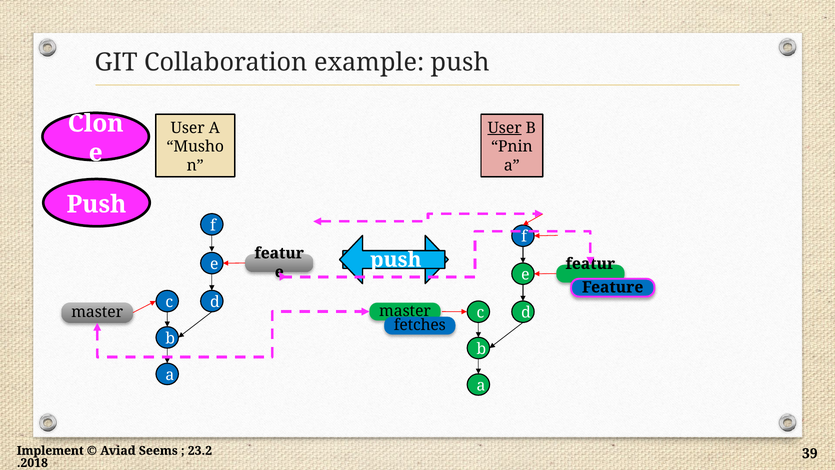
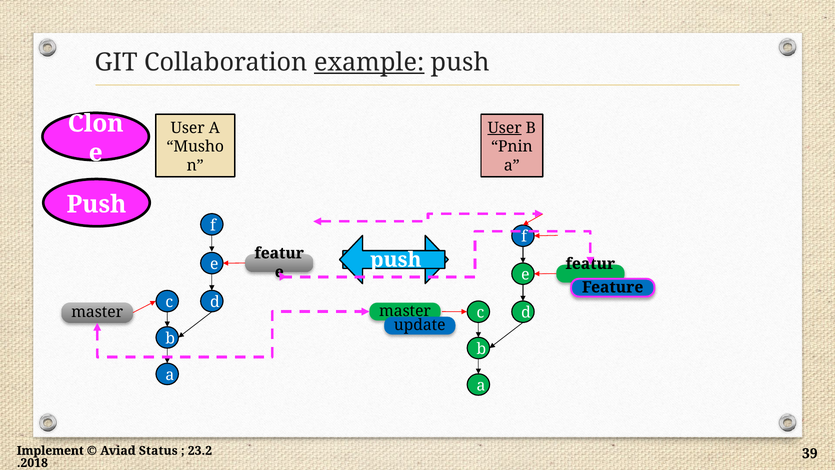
example underline: none -> present
fetches: fetches -> update
Seems: Seems -> Status
